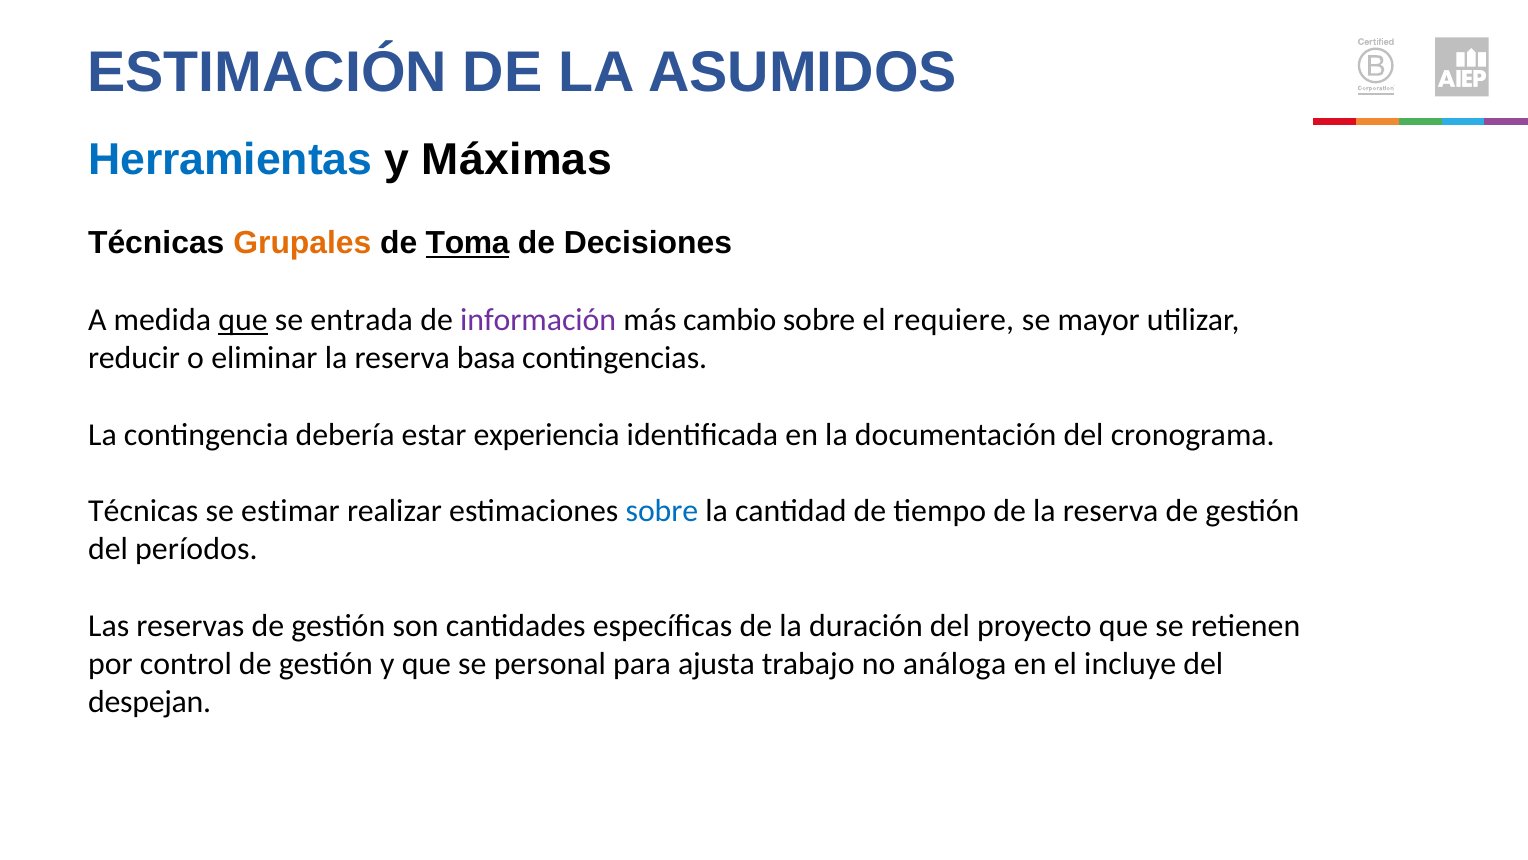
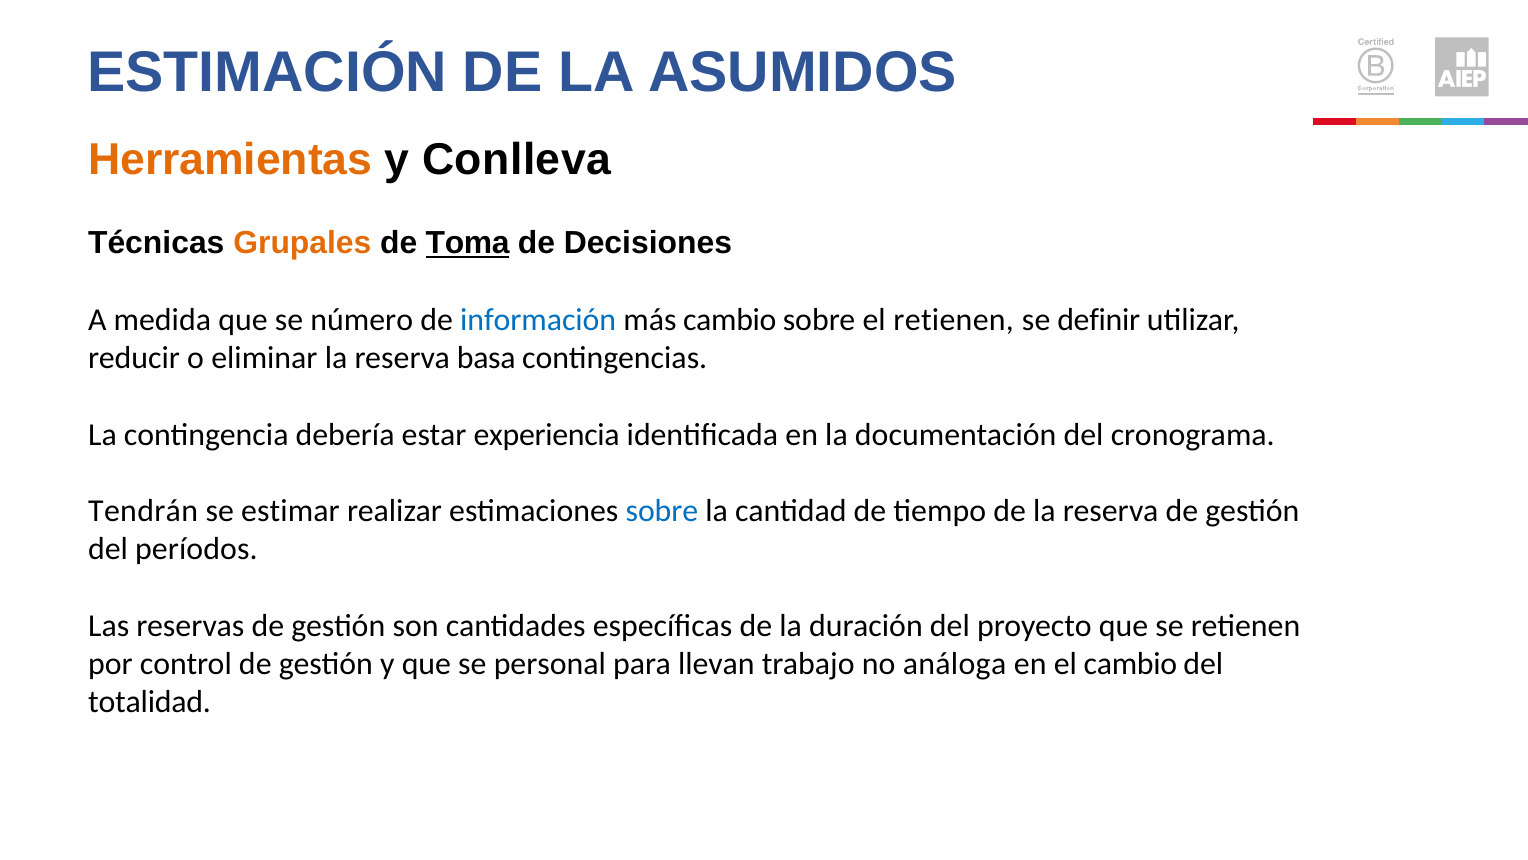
Herramientas colour: blue -> orange
Máximas: Máximas -> Conlleva
que at (243, 320) underline: present -> none
entrada: entrada -> número
información colour: purple -> blue
el requiere: requiere -> retienen
mayor: mayor -> definir
Técnicas at (143, 511): Técnicas -> Tendrán
ajusta: ajusta -> llevan
el incluye: incluye -> cambio
despejan: despejan -> totalidad
